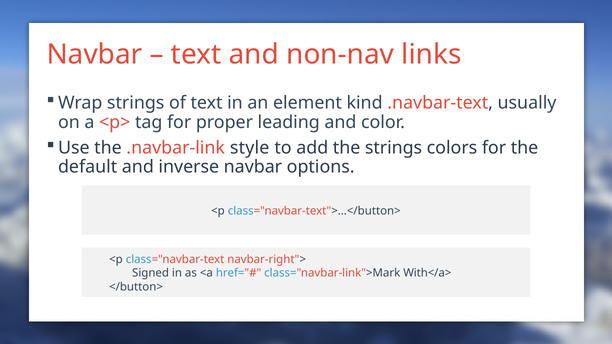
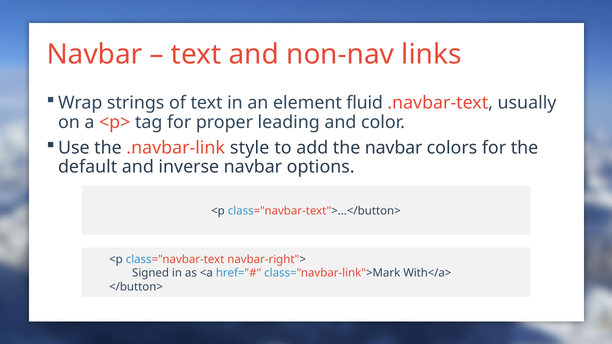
kind: kind -> fluid
the strings: strings -> navbar
